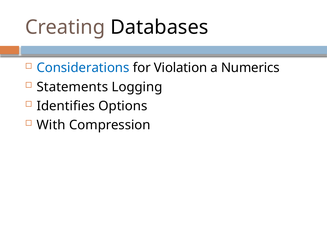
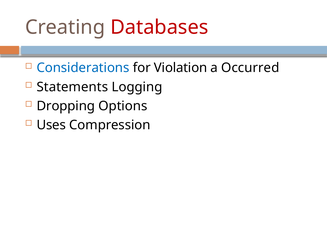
Databases colour: black -> red
Numerics: Numerics -> Occurred
Identifies: Identifies -> Dropping
With: With -> Uses
